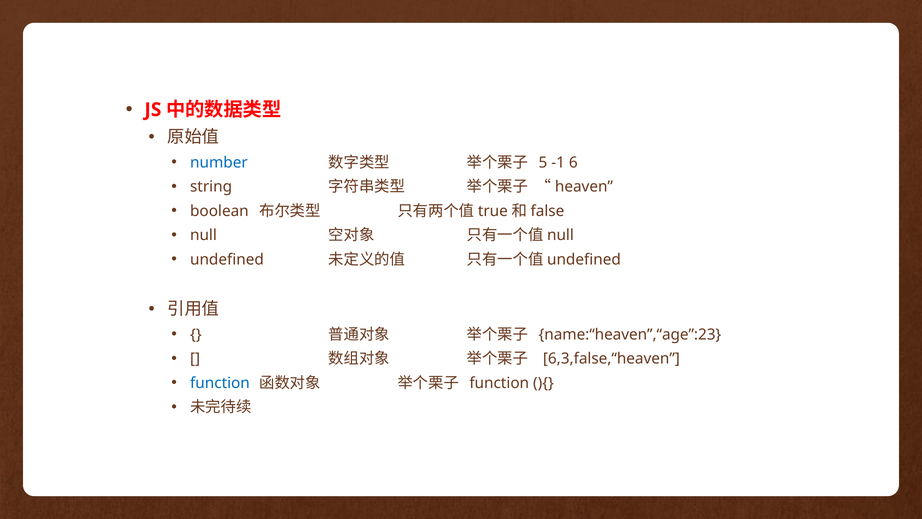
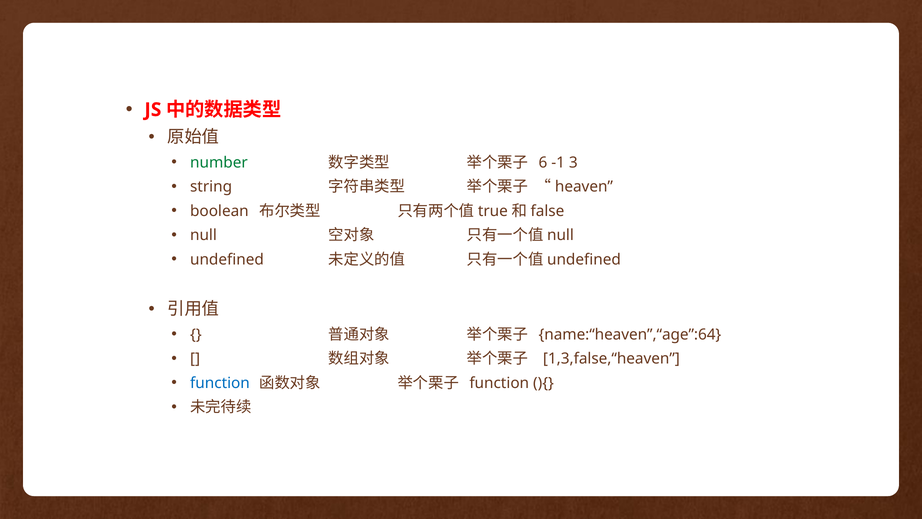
number colour: blue -> green
5: 5 -> 6
6: 6 -> 3
name:“heaven”,“age”:23: name:“heaven”,“age”:23 -> name:“heaven”,“age”:64
6,3,false,“heaven: 6,3,false,“heaven -> 1,3,false,“heaven
